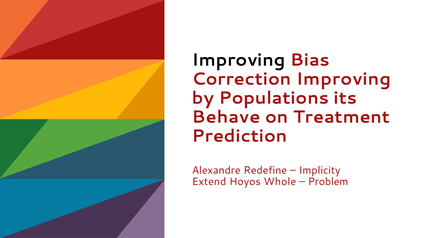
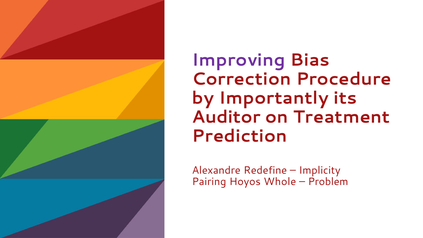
Improving at (239, 60) colour: black -> purple
Correction Improving: Improving -> Procedure
Populations: Populations -> Importantly
Behave: Behave -> Auditor
Extend: Extend -> Pairing
